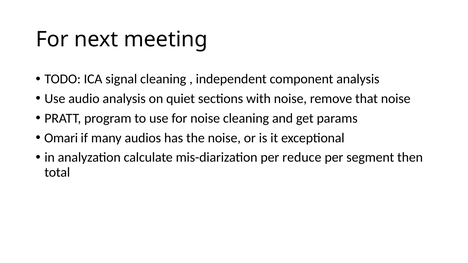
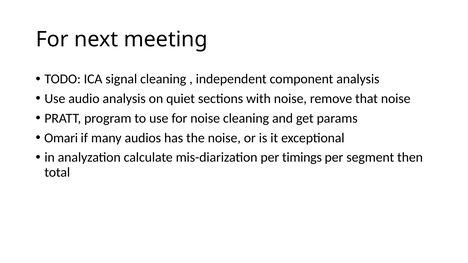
reduce: reduce -> timings
